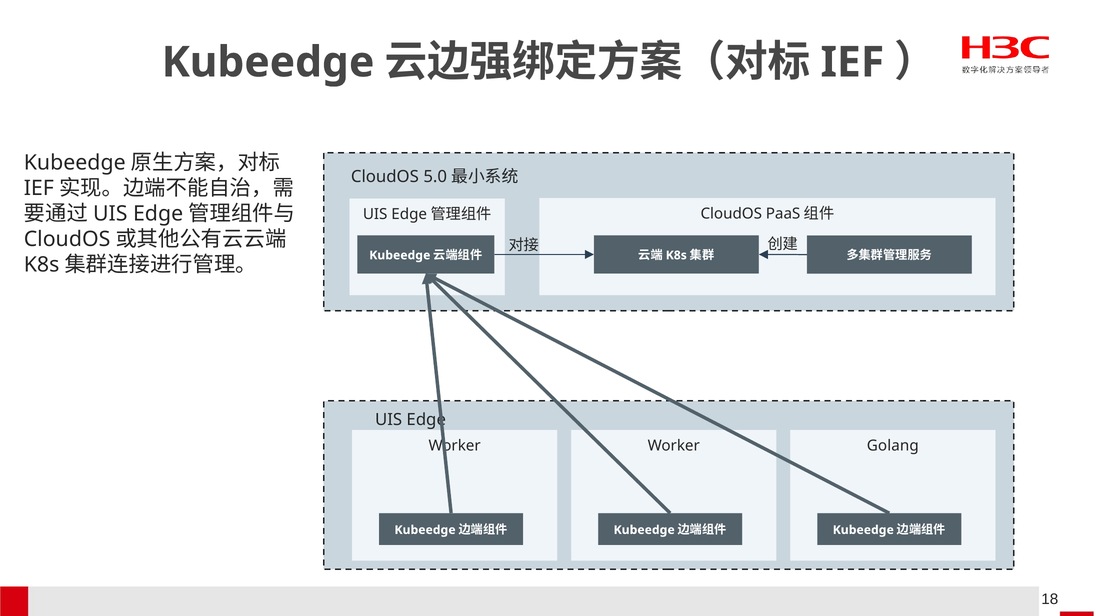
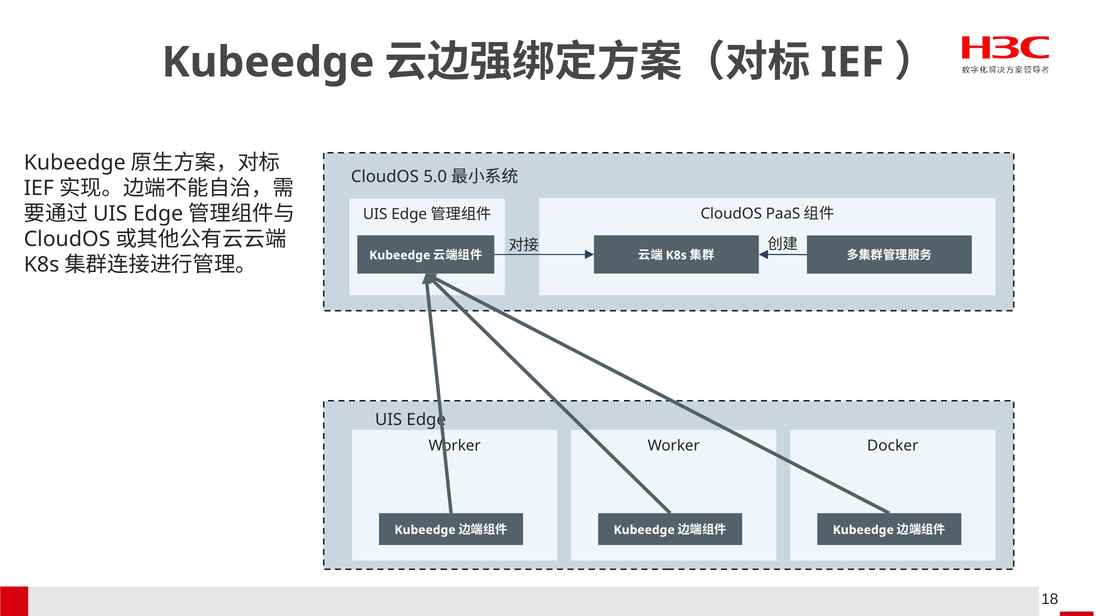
Golang: Golang -> Docker
